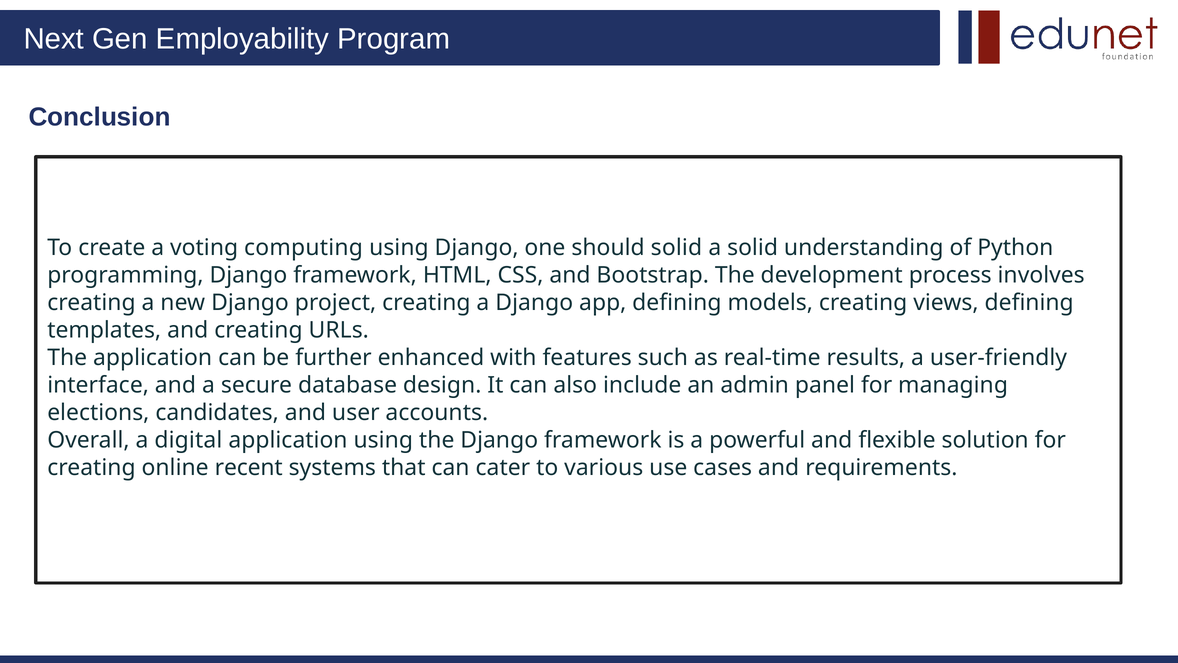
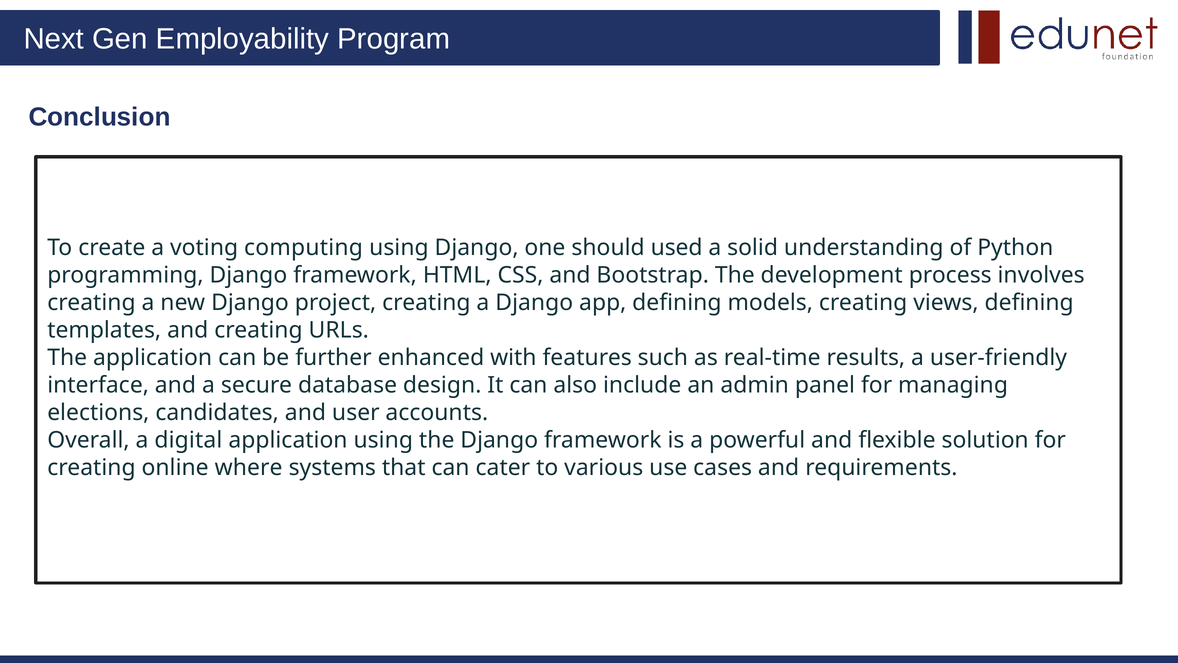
should solid: solid -> used
recent: recent -> where
